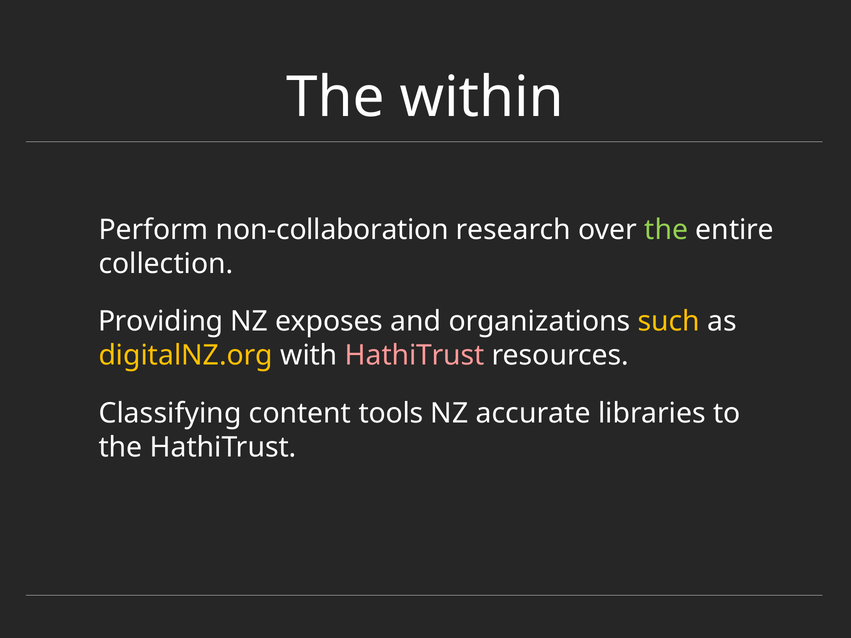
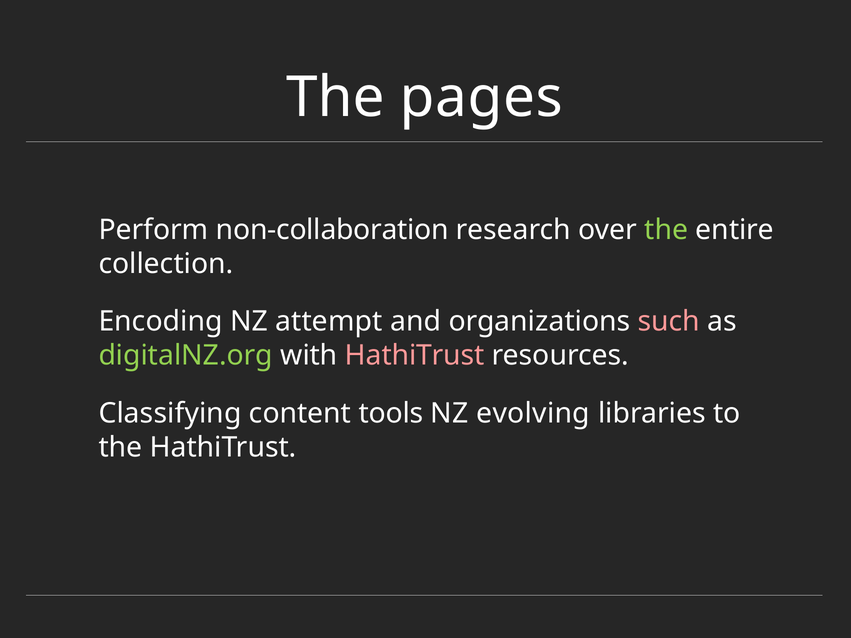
within: within -> pages
Providing: Providing -> Encoding
exposes: exposes -> attempt
such colour: yellow -> pink
digitalNZ.org colour: yellow -> light green
accurate: accurate -> evolving
